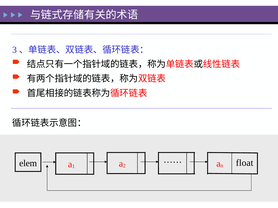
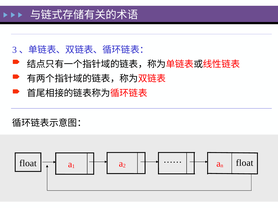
elem at (28, 164): elem -> float
